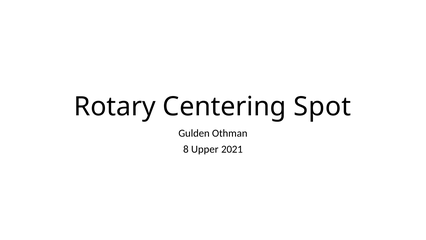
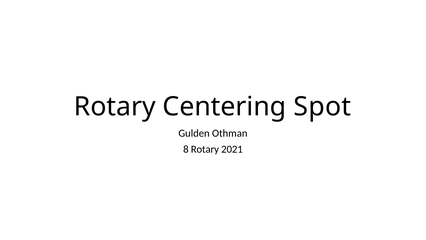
8 Upper: Upper -> Rotary
